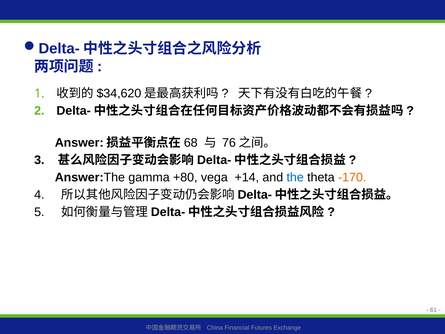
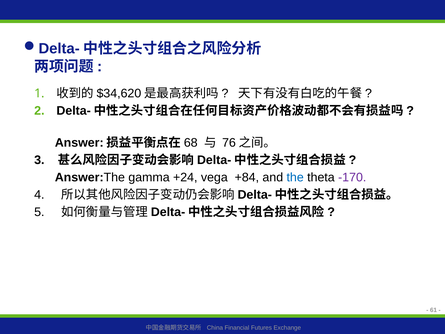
+80: +80 -> +24
+14: +14 -> +84
-170 colour: orange -> purple
